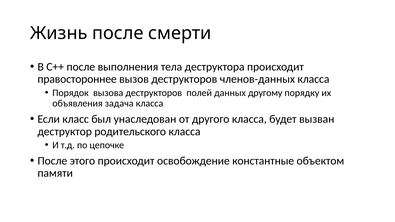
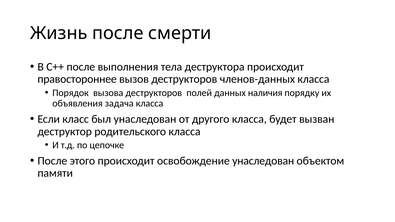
другому: другому -> наличия
освобождение константные: константные -> унаследован
